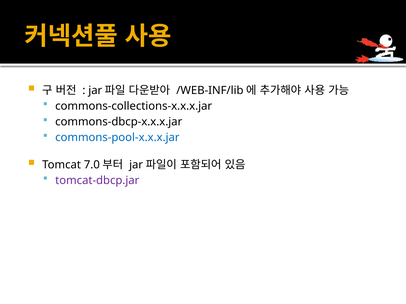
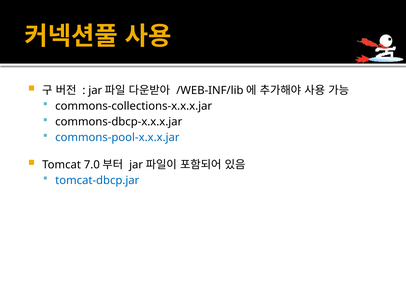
tomcat-dbcp.jar colour: purple -> blue
